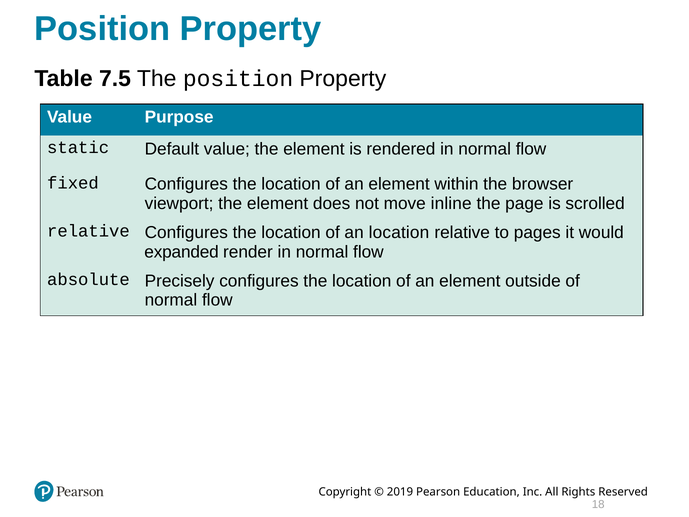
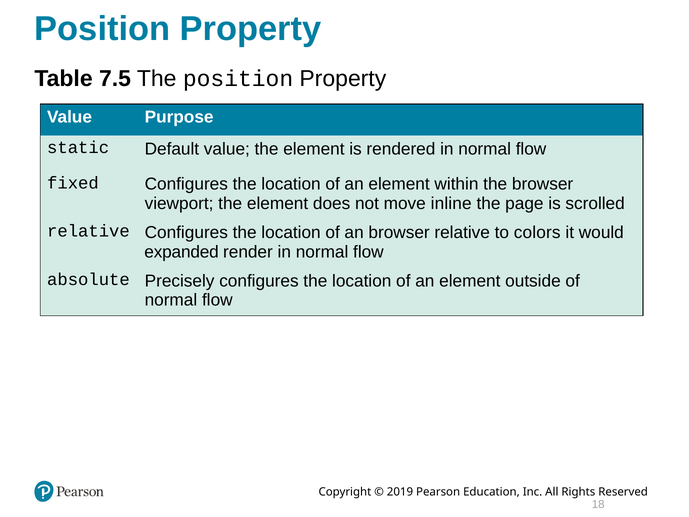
an location: location -> browser
pages: pages -> colors
